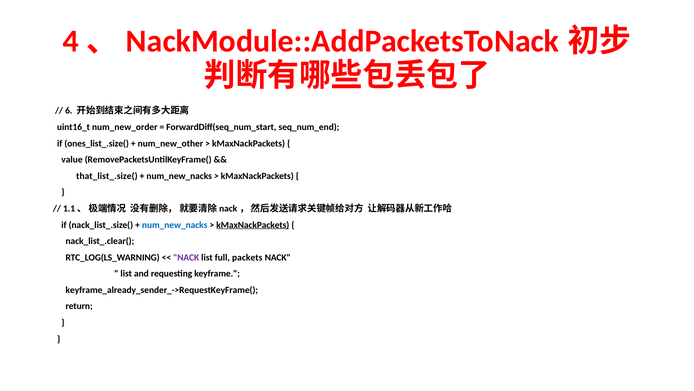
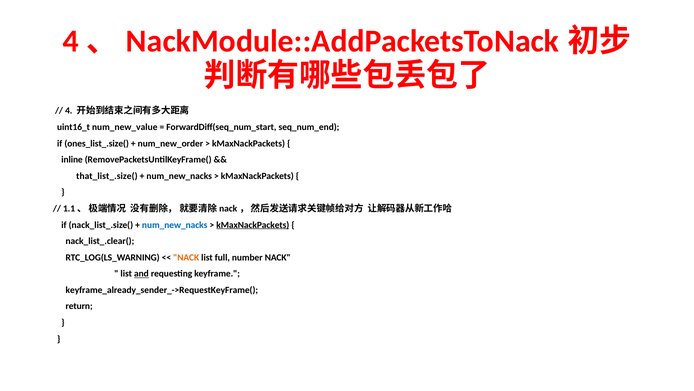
6: 6 -> 4
num_new_order: num_new_order -> num_new_value
num_new_other: num_new_other -> num_new_order
value: value -> inline
NACK at (186, 257) colour: purple -> orange
packets: packets -> number
and underline: none -> present
